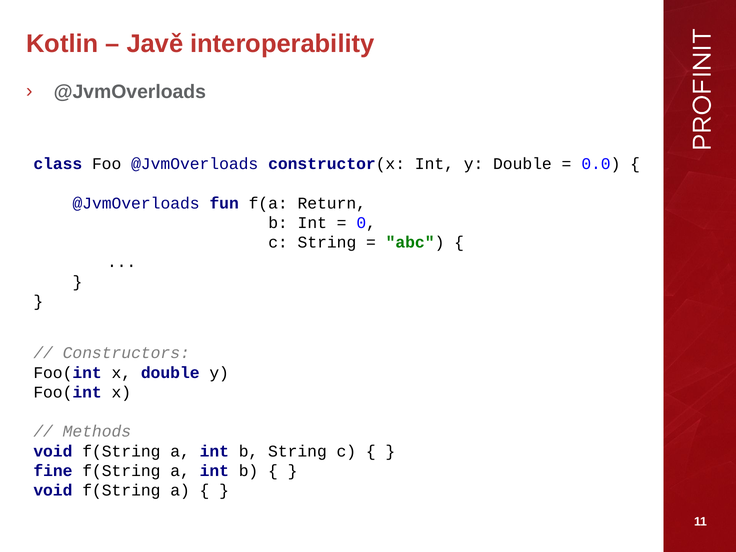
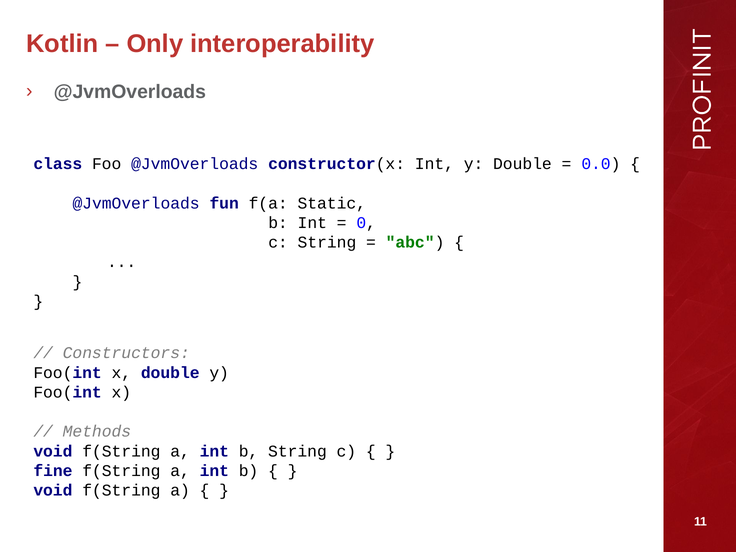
Javě: Javě -> Only
Return: Return -> Static
